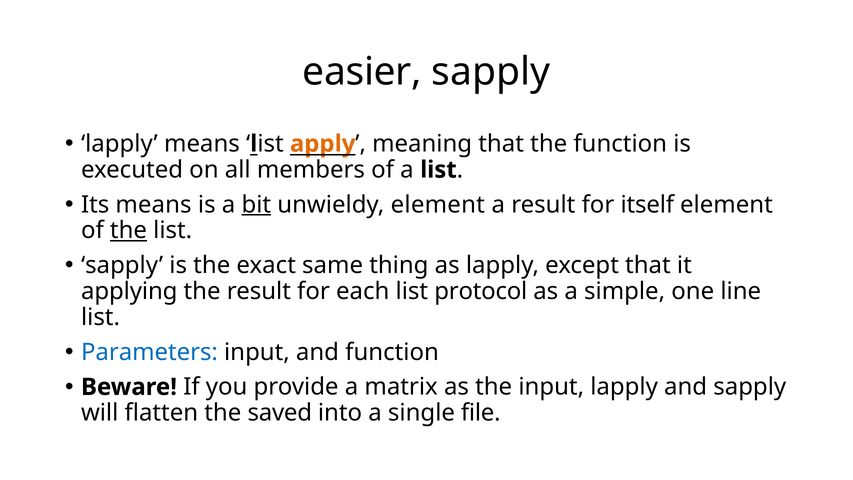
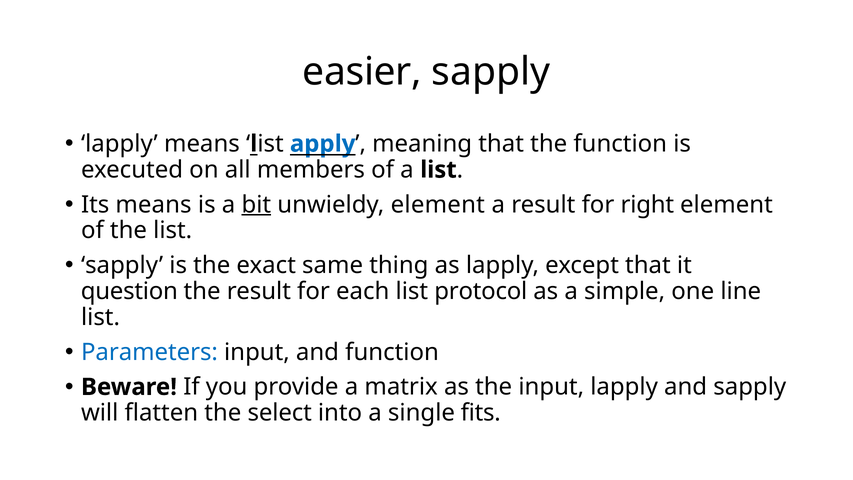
apply colour: orange -> blue
itself: itself -> right
the at (129, 230) underline: present -> none
applying: applying -> question
saved: saved -> select
file: file -> fits
